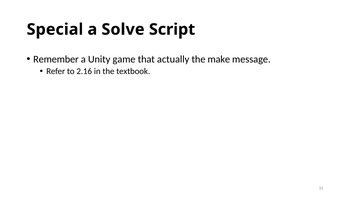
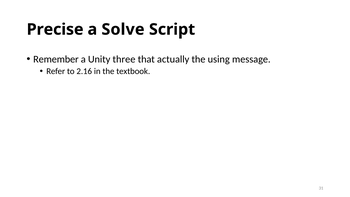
Special: Special -> Precise
game: game -> three
make: make -> using
